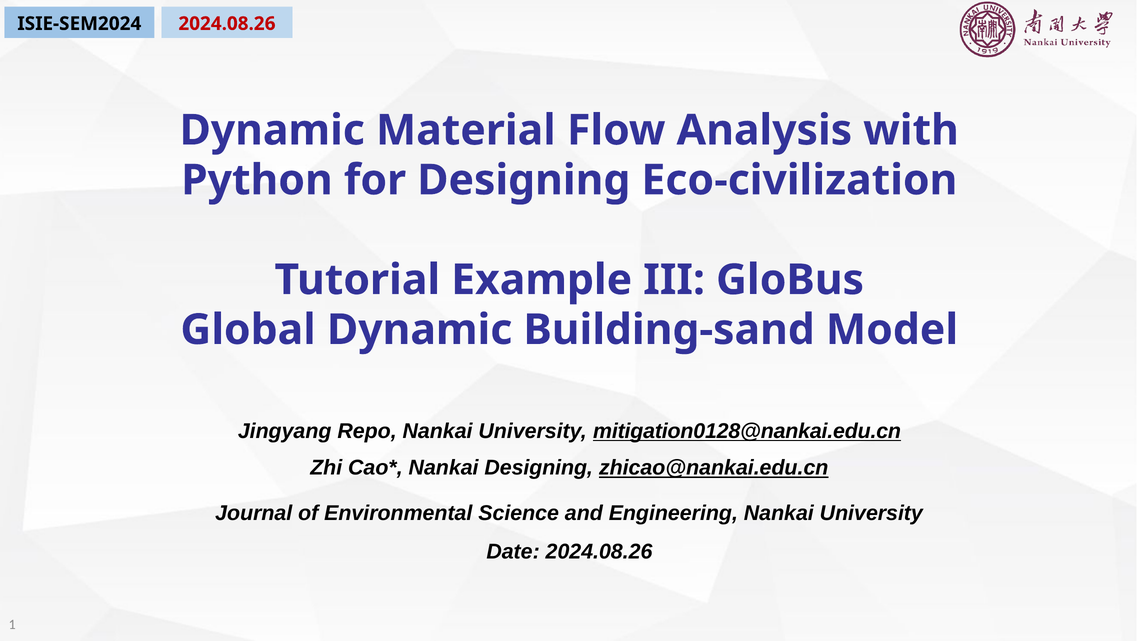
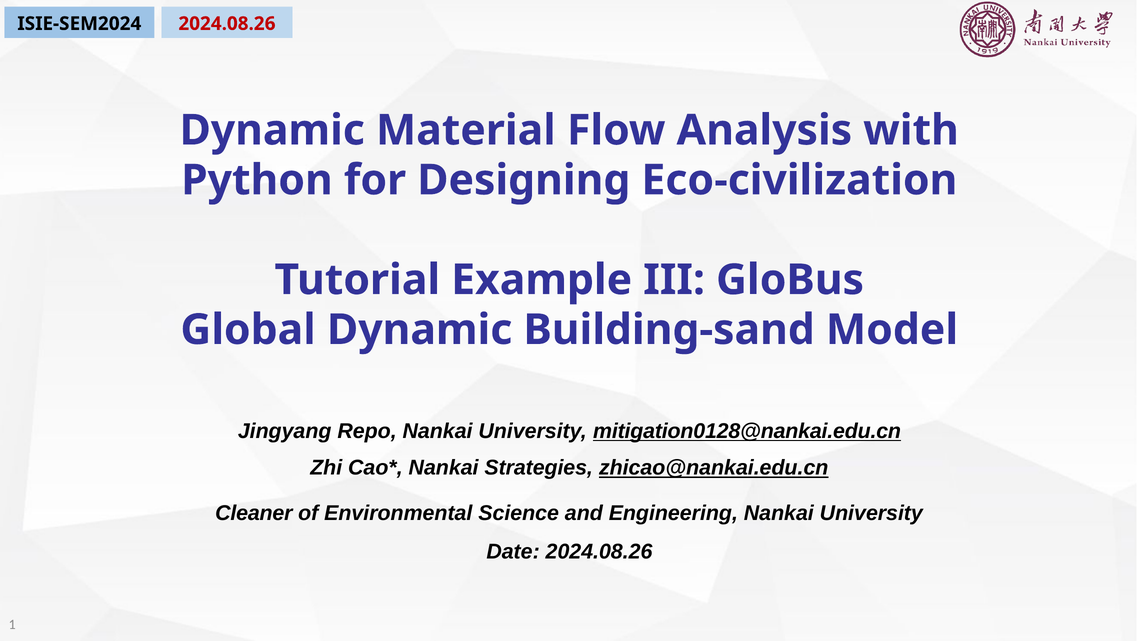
Nankai Designing: Designing -> Strategies
Journal: Journal -> Cleaner
